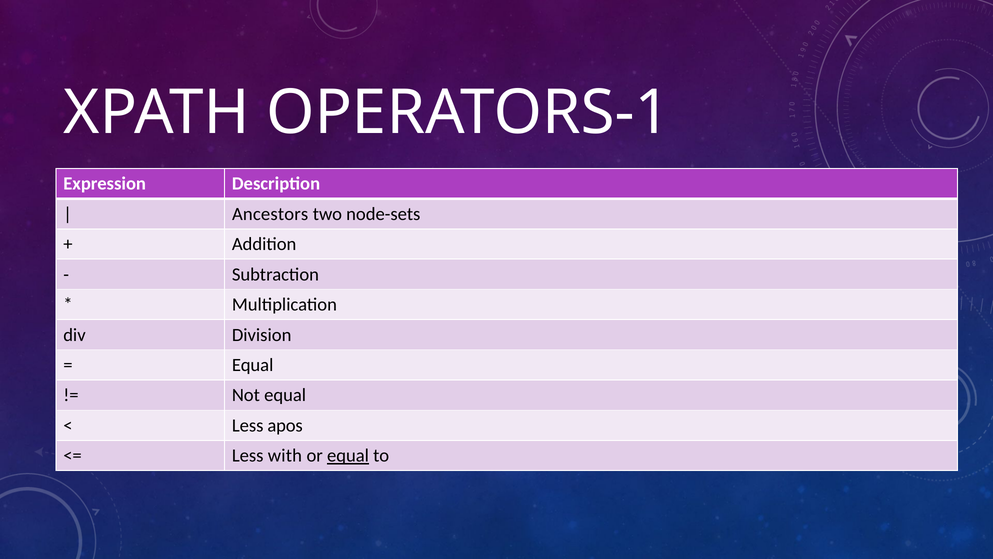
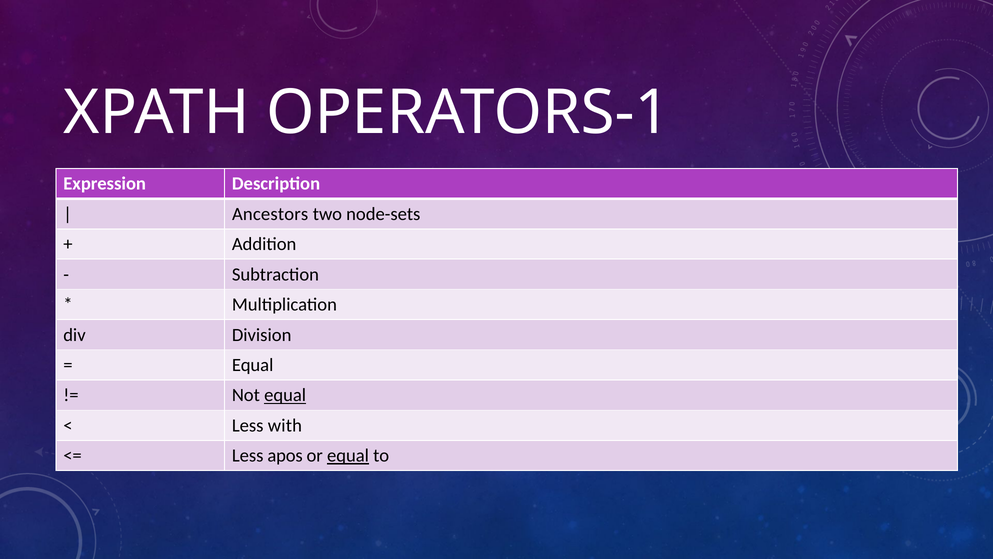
equal at (285, 395) underline: none -> present
apos: apos -> with
with: with -> apos
